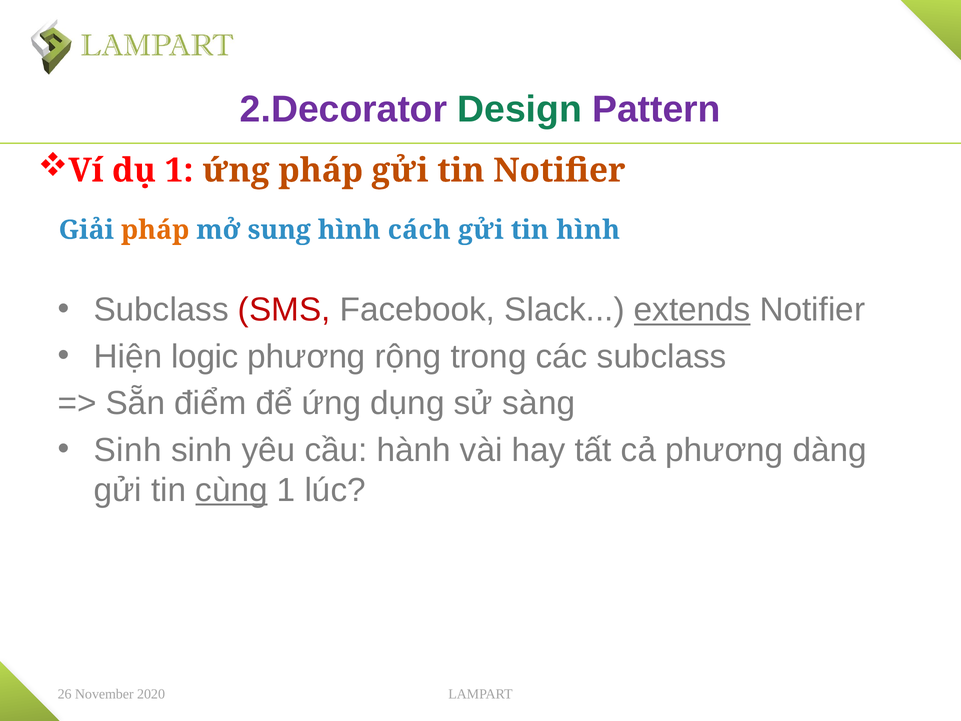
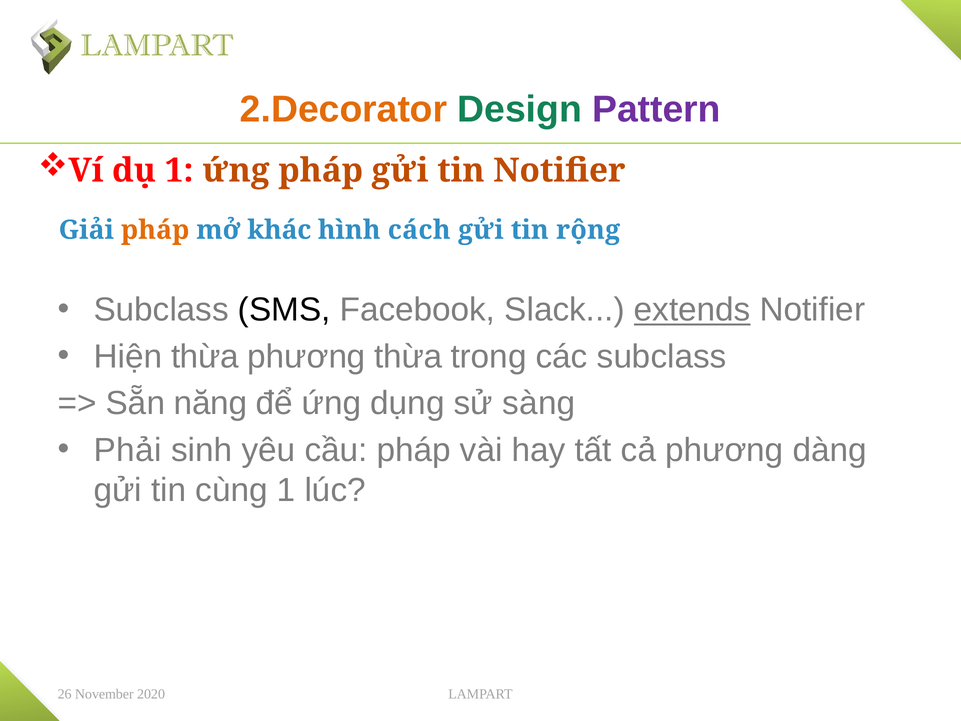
2.Decorator colour: purple -> orange
sung: sung -> khác
tin hình: hình -> rộng
SMS colour: red -> black
Hiện logic: logic -> thừa
phương rộng: rộng -> thừa
điểm: điểm -> năng
Sinh at (128, 450): Sinh -> Phải
cầu hành: hành -> pháp
cùng underline: present -> none
